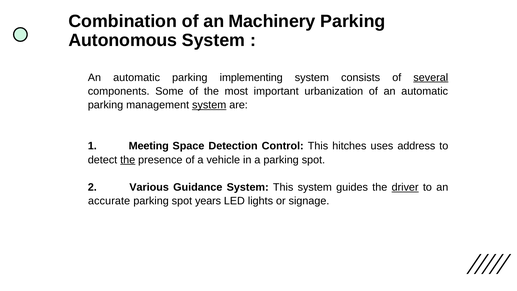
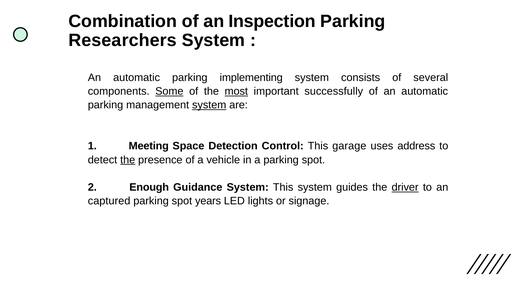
Machinery: Machinery -> Inspection
Autonomous: Autonomous -> Researchers
several underline: present -> none
Some underline: none -> present
most underline: none -> present
urbanization: urbanization -> successfully
hitches: hitches -> garage
Various: Various -> Enough
accurate: accurate -> captured
